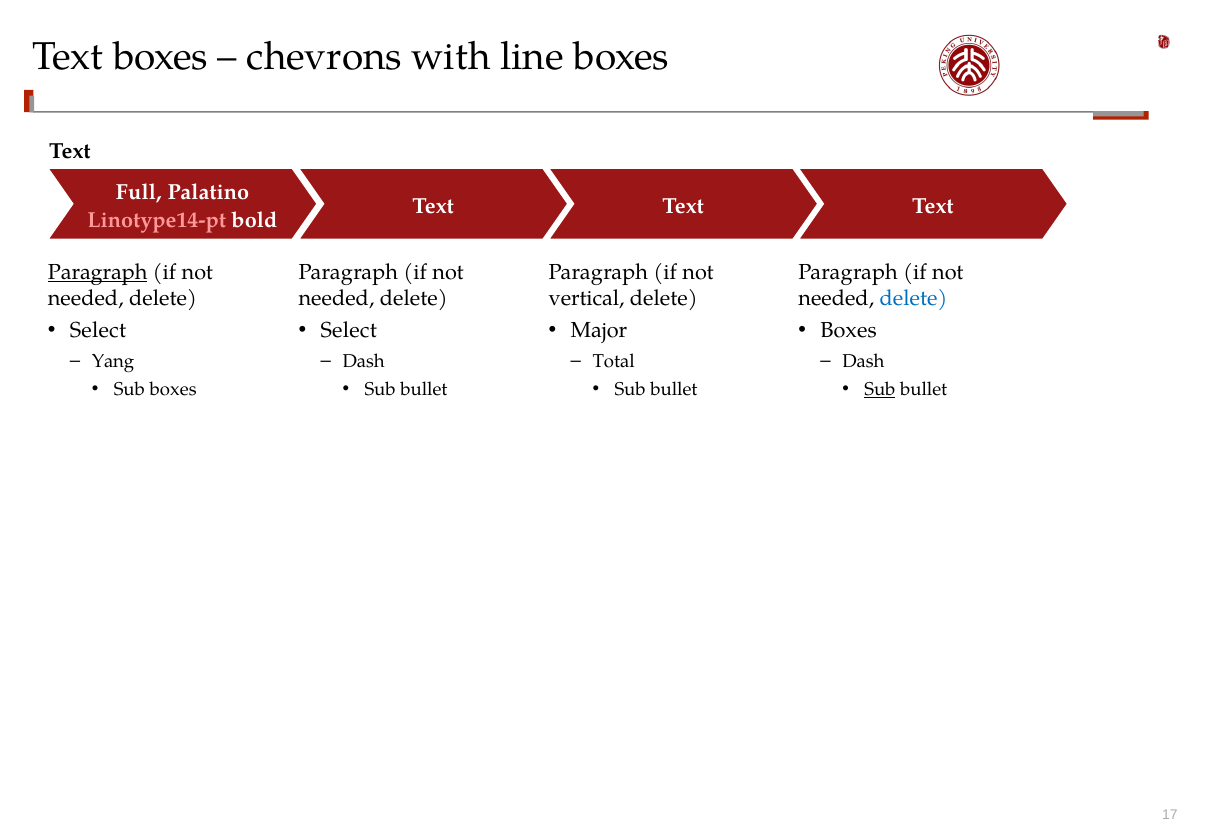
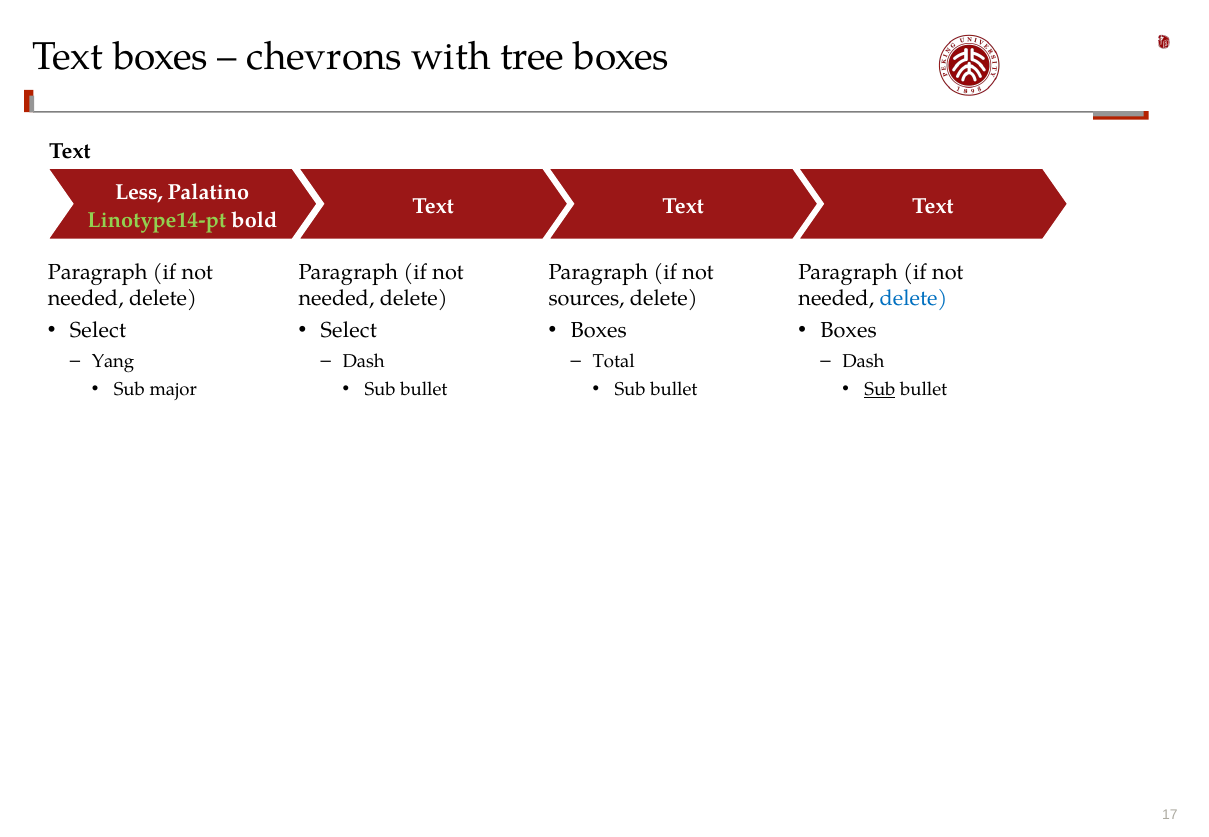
line: line -> tree
Full: Full -> Less
Linotype14-pt colour: pink -> light green
Paragraph at (98, 273) underline: present -> none
vertical: vertical -> sources
Major at (599, 331): Major -> Boxes
Sub boxes: boxes -> major
